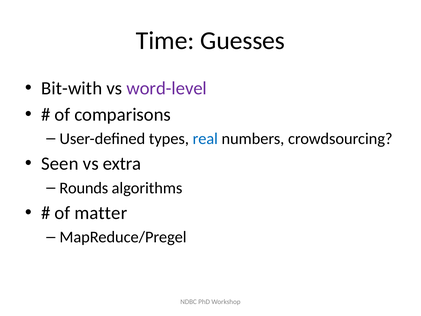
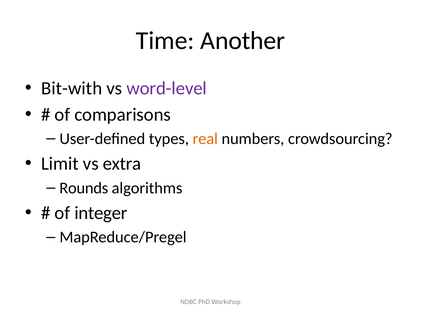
Guesses: Guesses -> Another
real colour: blue -> orange
Seen: Seen -> Limit
matter: matter -> integer
